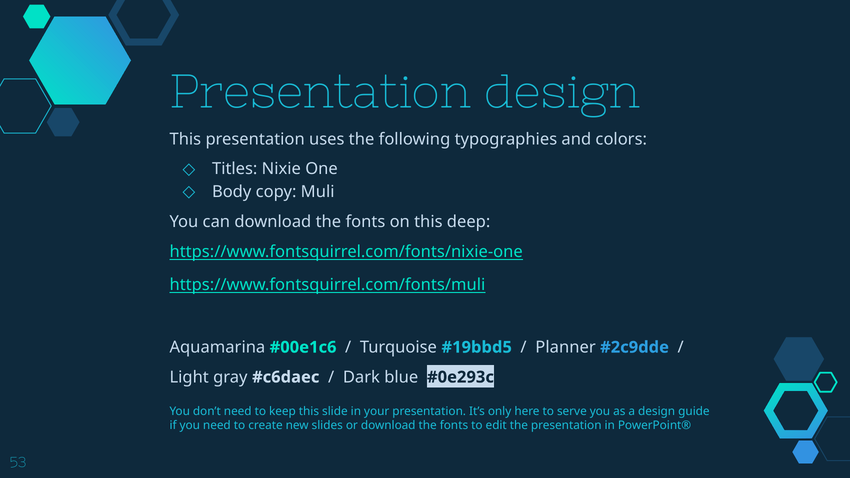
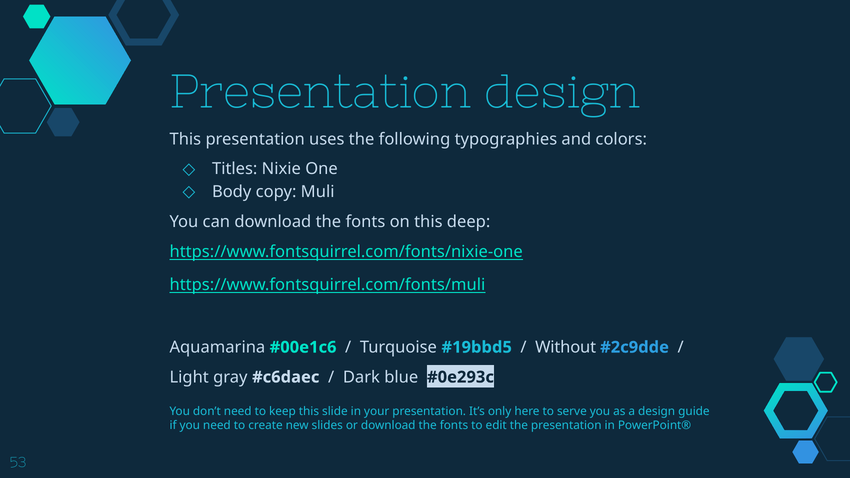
Planner: Planner -> Without
